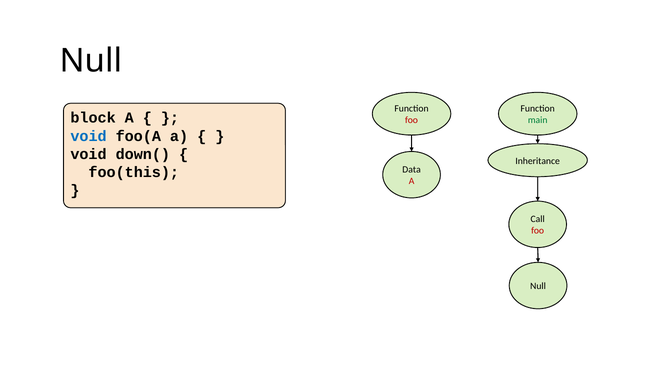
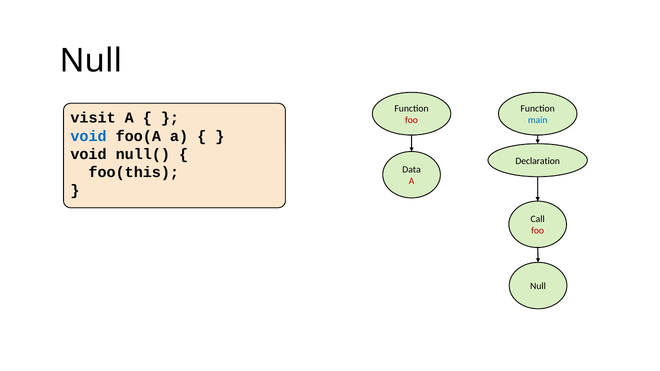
block: block -> visit
main colour: green -> blue
down(: down( -> null(
Inheritance: Inheritance -> Declaration
